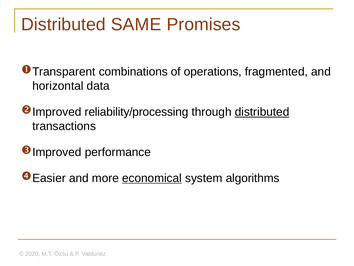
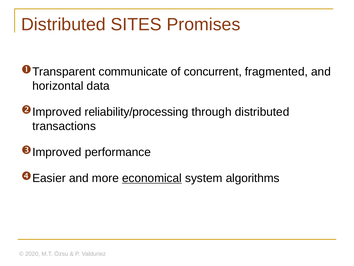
SAME: SAME -> SITES
combinations: combinations -> communicate
operations: operations -> concurrent
distributed at (262, 112) underline: present -> none
